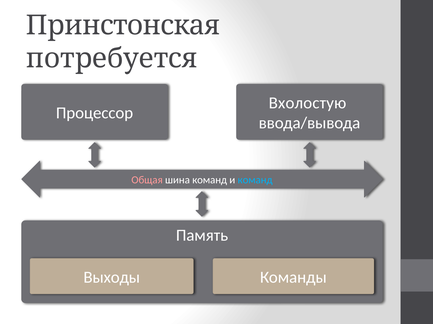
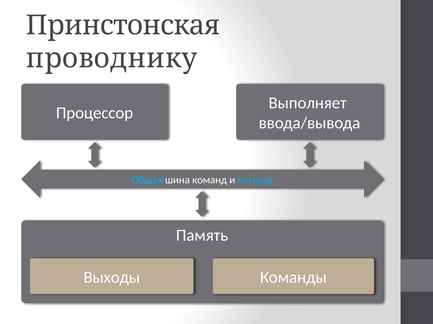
потребуется: потребуется -> проводнику
Вхолостую: Вхолостую -> Выполняет
Общая colour: pink -> light blue
